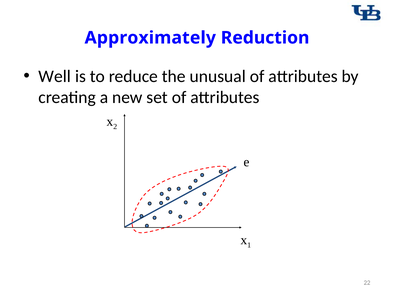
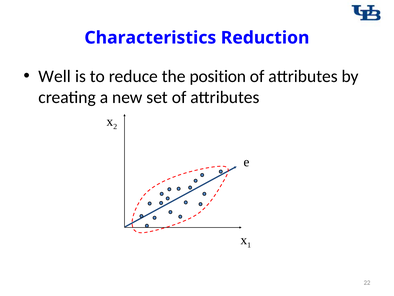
Approximately: Approximately -> Characteristics
unusual: unusual -> position
